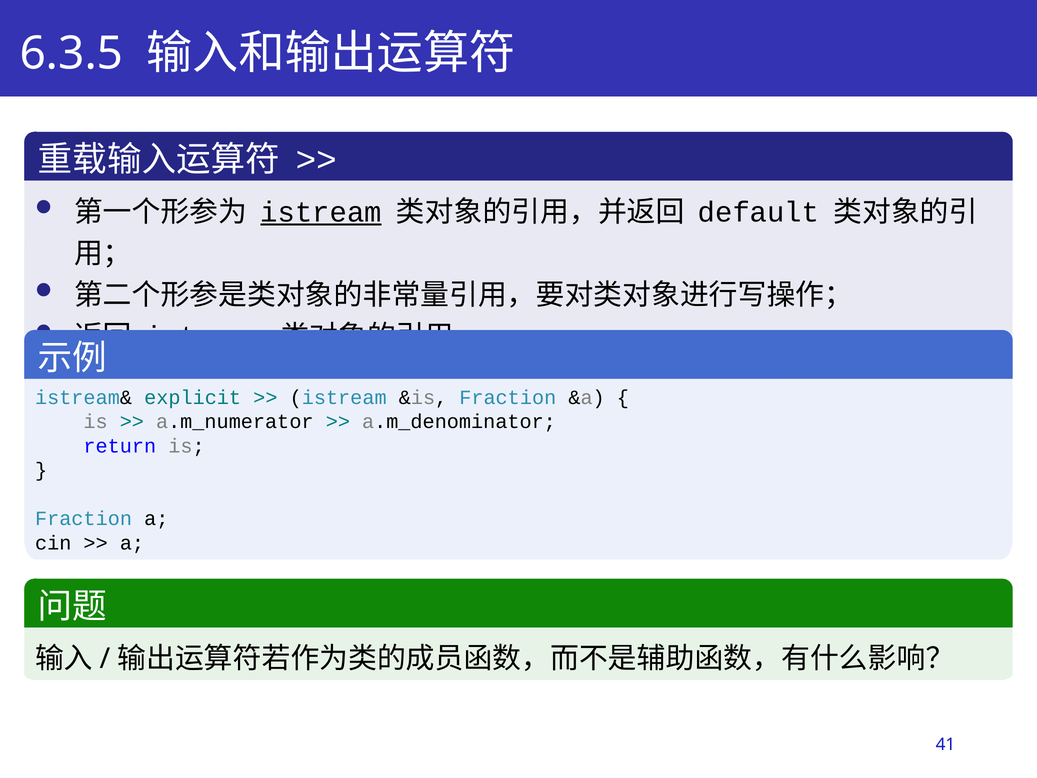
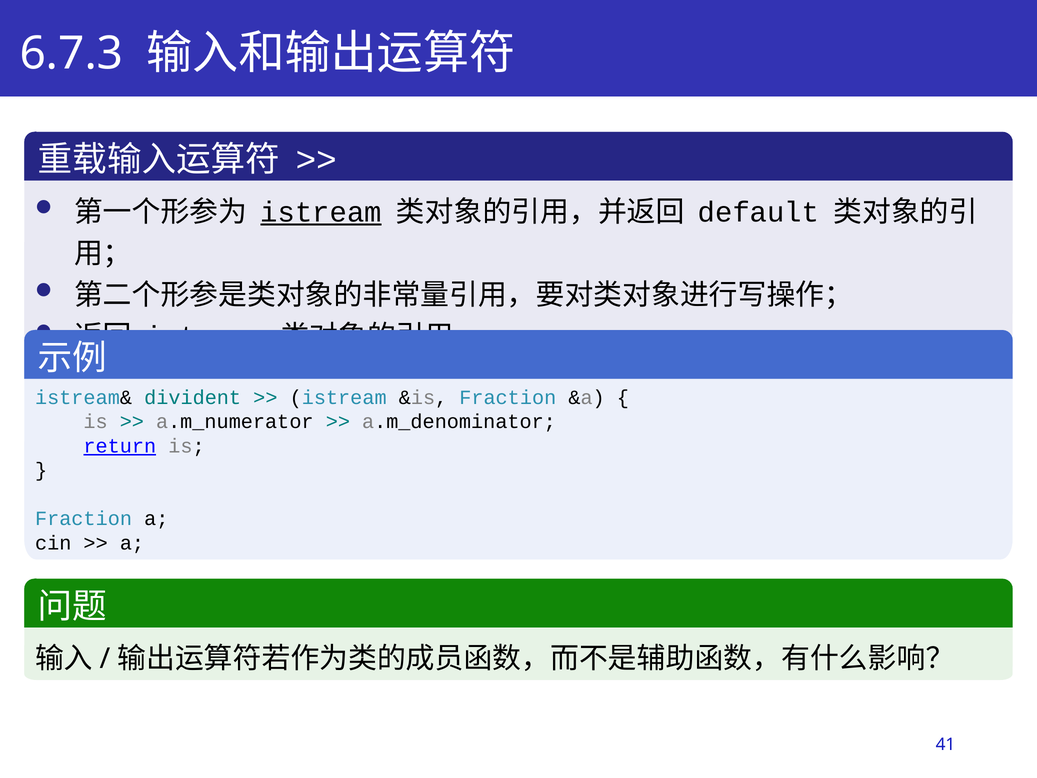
6.3.5: 6.3.5 -> 6.7.3
explicit: explicit -> divident
return underline: none -> present
